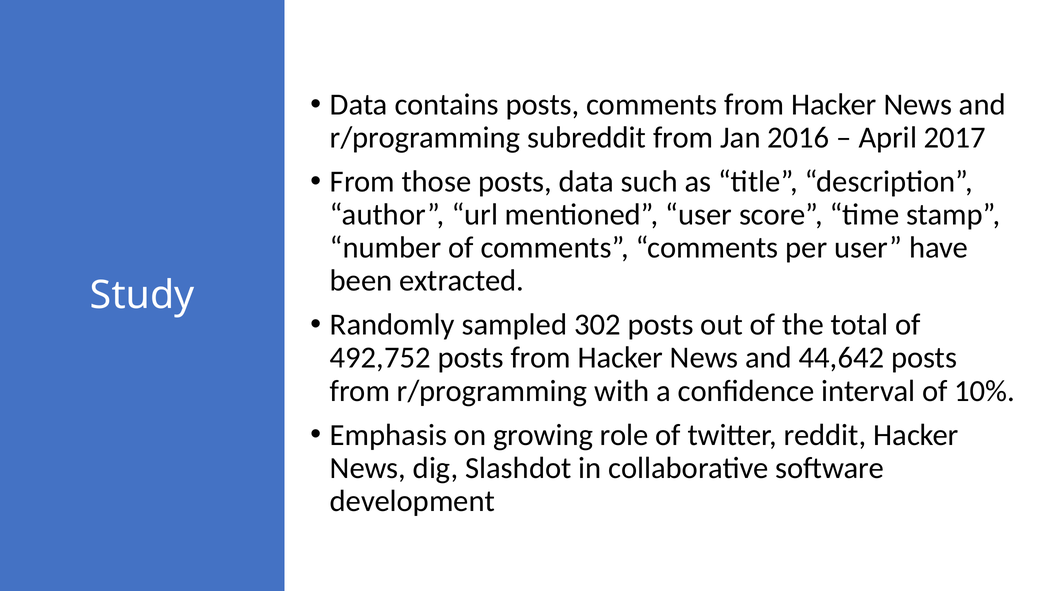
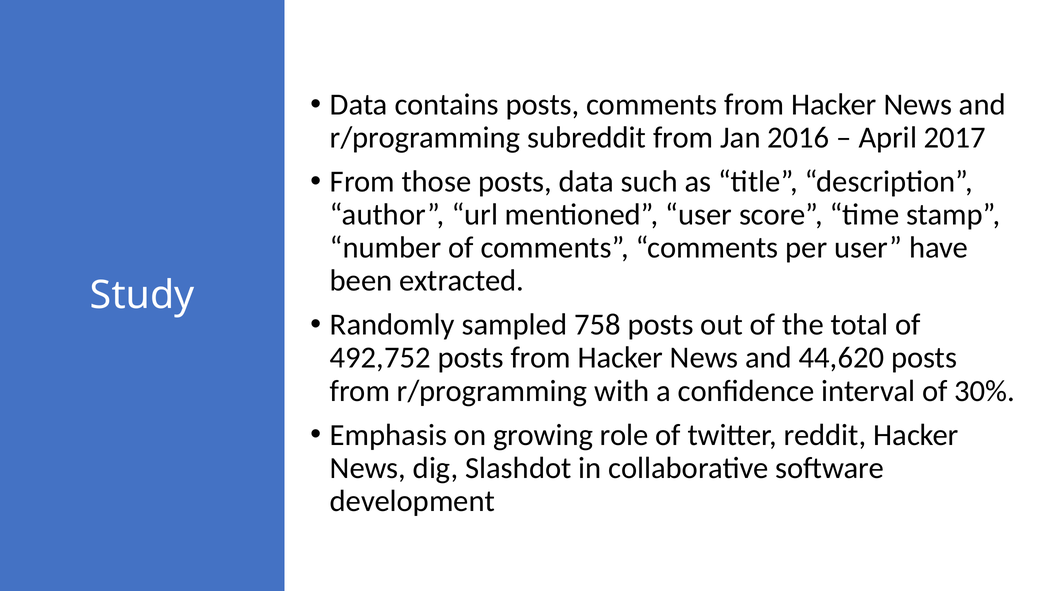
302: 302 -> 758
44,642: 44,642 -> 44,620
10%: 10% -> 30%
